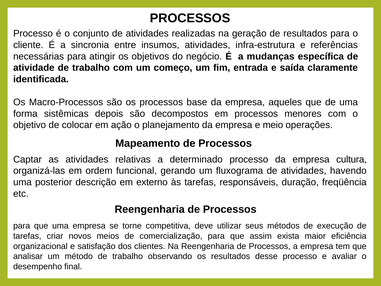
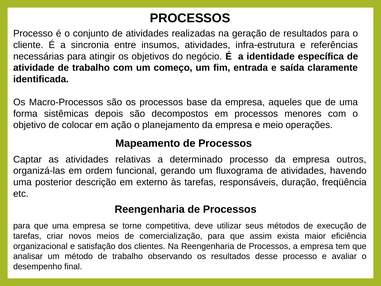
mudanças: mudanças -> identidade
cultura: cultura -> outros
